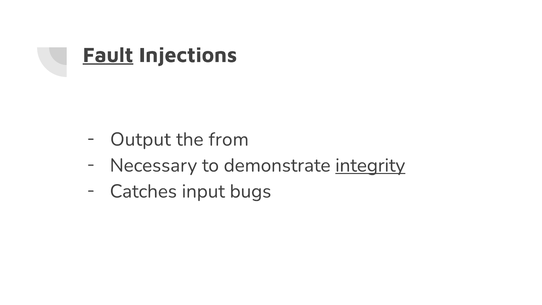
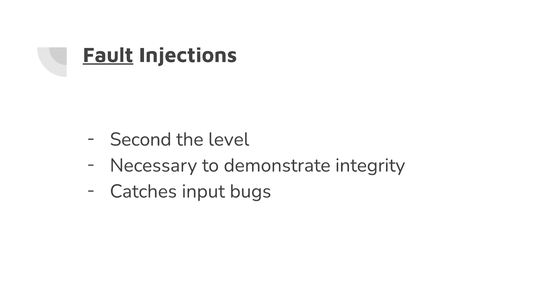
Output: Output -> Second
from: from -> level
integrity underline: present -> none
